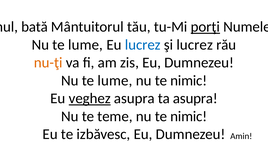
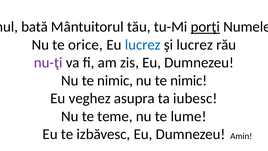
lume at (85, 45): lume -> orice
nu-ţi colour: orange -> purple
lume at (115, 80): lume -> nimic
veghez underline: present -> none
ta asupra: asupra -> iubesc
teme nu te nimic: nimic -> lume
